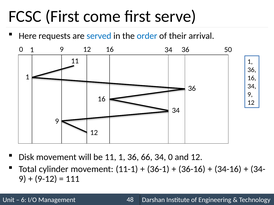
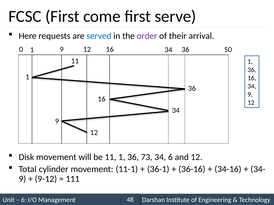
order colour: blue -> purple
66: 66 -> 73
34 0: 0 -> 6
